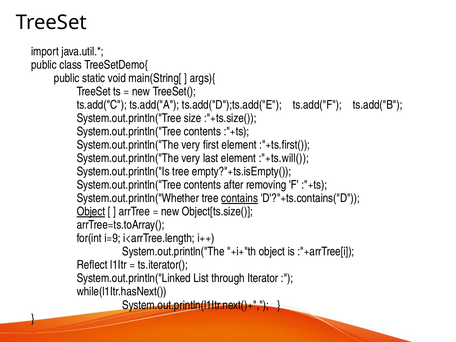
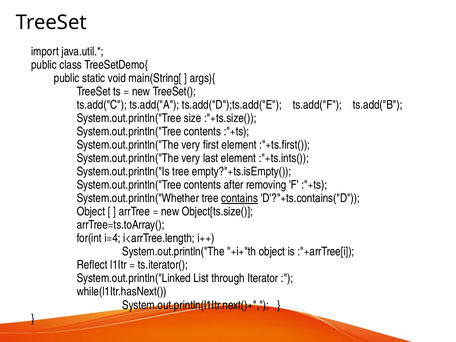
:"+ts.will(: :"+ts.will( -> :"+ts.ints(
Object at (91, 212) underline: present -> none
i=9: i=9 -> i=4
